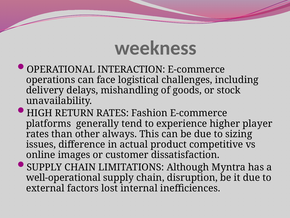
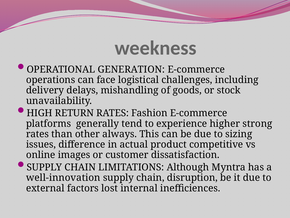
INTERACTION: INTERACTION -> GENERATION
player: player -> strong
well-operational: well-operational -> well-innovation
